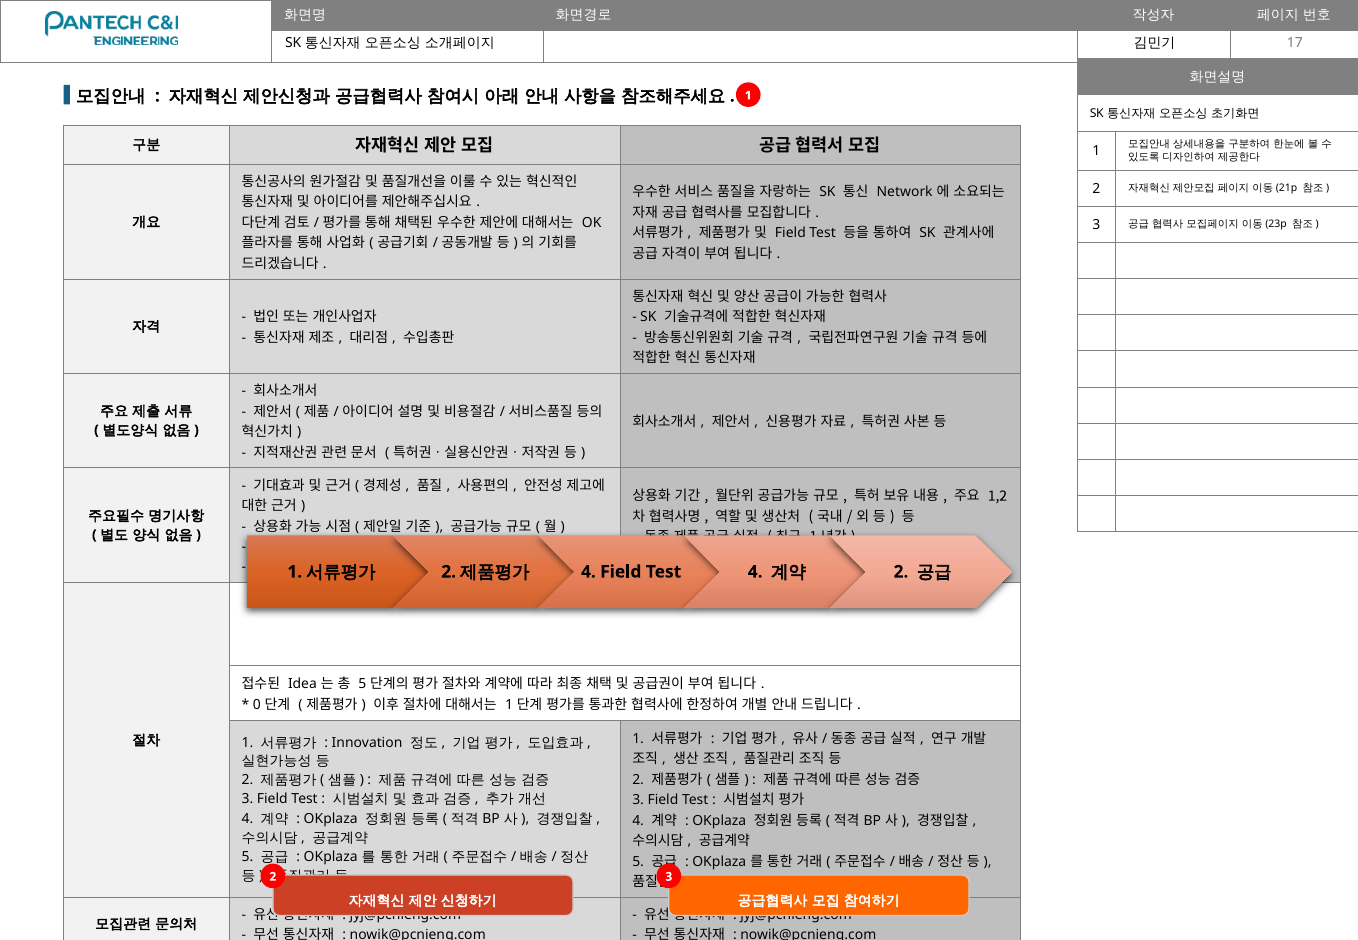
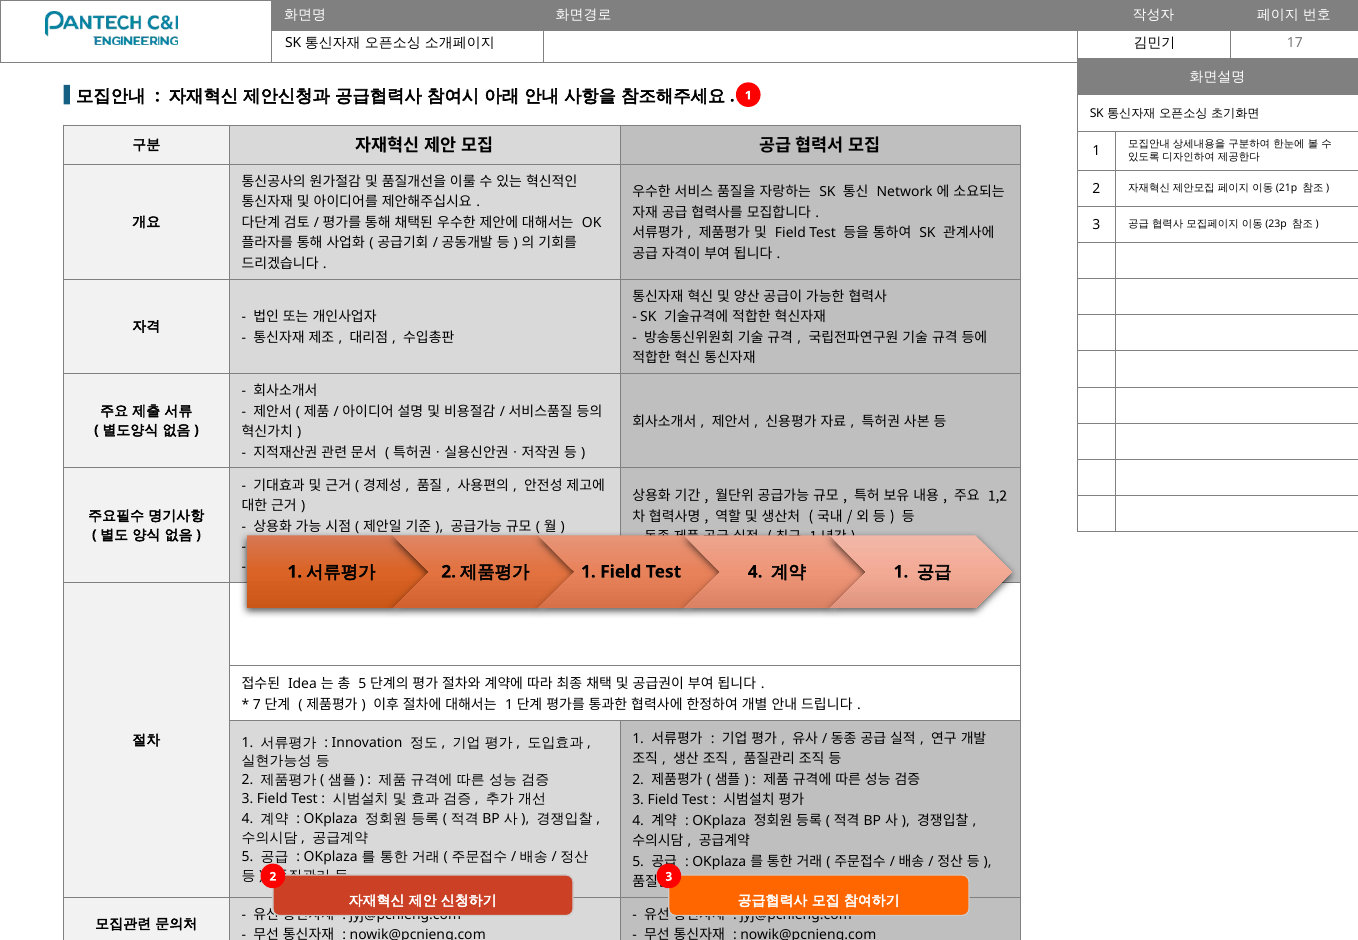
4 at (588, 572): 4 -> 1
2 at (901, 572): 2 -> 1
0: 0 -> 7
